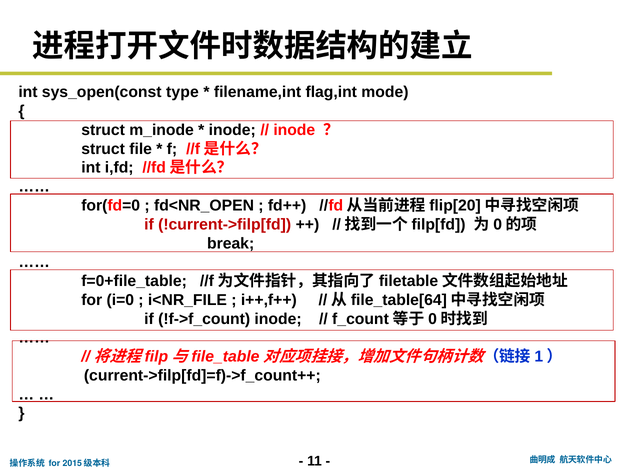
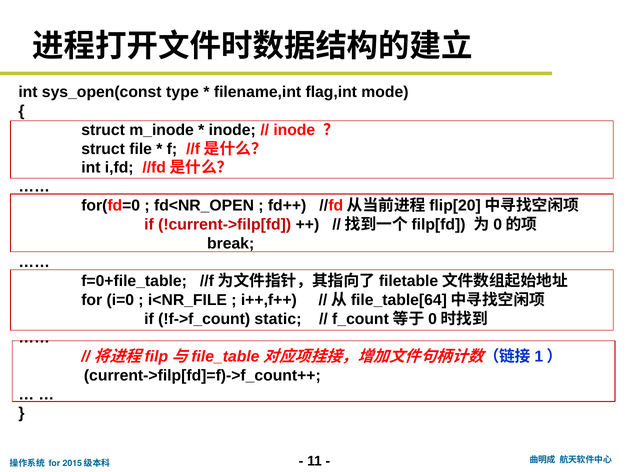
!f->f_count inode: inode -> static
